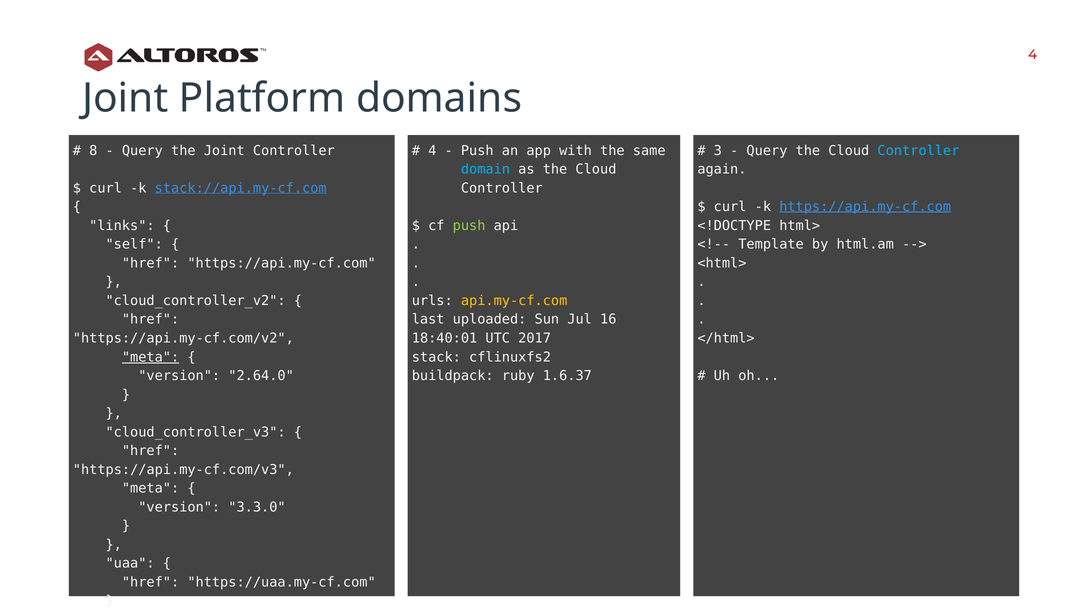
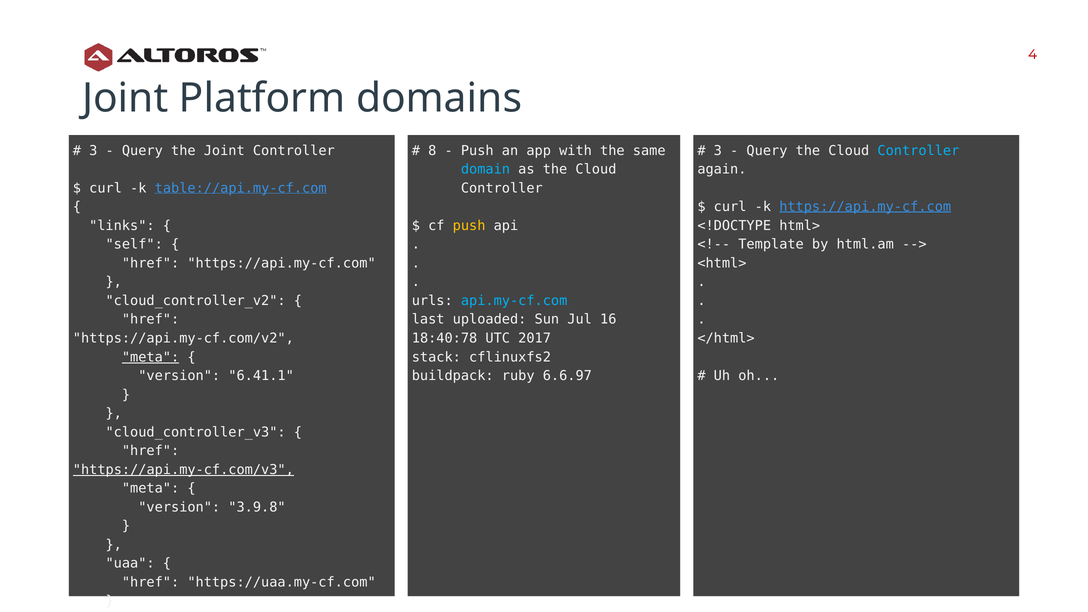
8 at (93, 151): 8 -> 3
4 at (432, 151): 4 -> 8
stack://api.my-cf.com: stack://api.my-cf.com -> table://api.my-cf.com
push at (469, 226) colour: light green -> yellow
api.my-cf.com colour: yellow -> light blue
18:40:01: 18:40:01 -> 18:40:78
2.64.0: 2.64.0 -> 6.41.1
1.6.37: 1.6.37 -> 6.6.97
https://api.my-cf.com/v3 underline: none -> present
3.3.0: 3.3.0 -> 3.9.8
